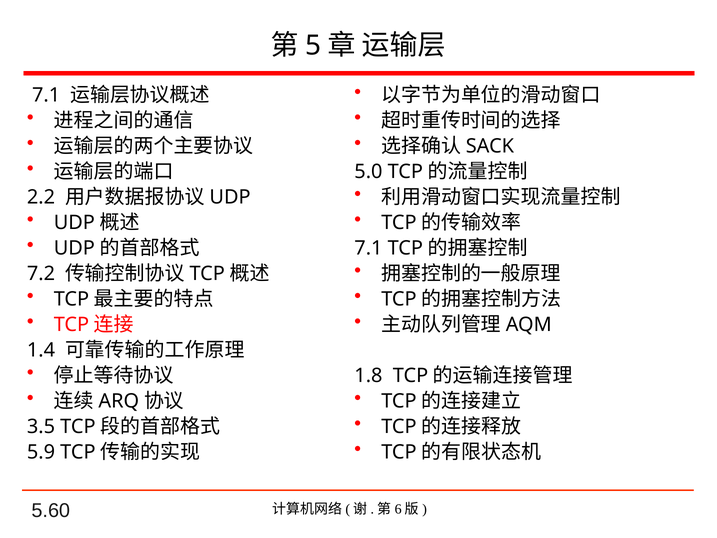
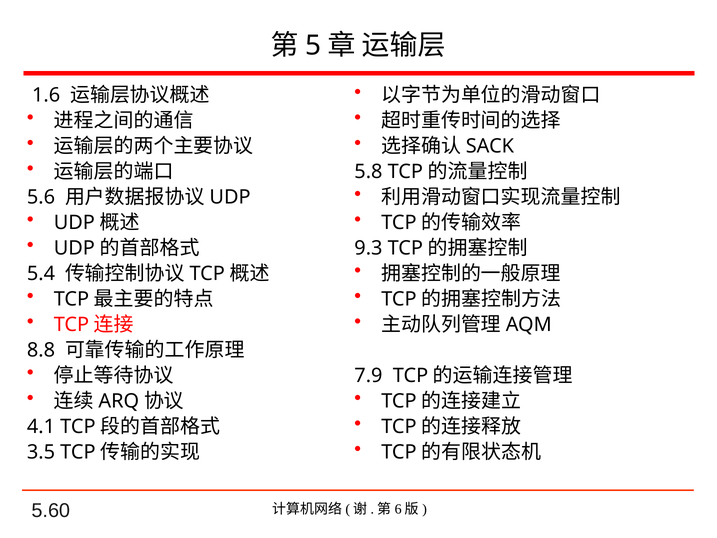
7.1 at (46, 95): 7.1 -> 1.6
5.0: 5.0 -> 5.8
2.2: 2.2 -> 5.6
7.1 at (368, 248): 7.1 -> 9.3
7.2: 7.2 -> 5.4
1.4: 1.4 -> 8.8
1.8: 1.8 -> 7.9
3.5: 3.5 -> 4.1
5.9: 5.9 -> 3.5
